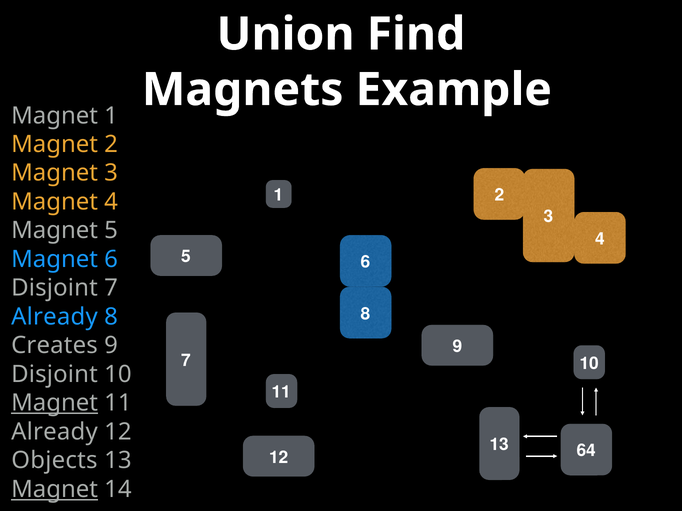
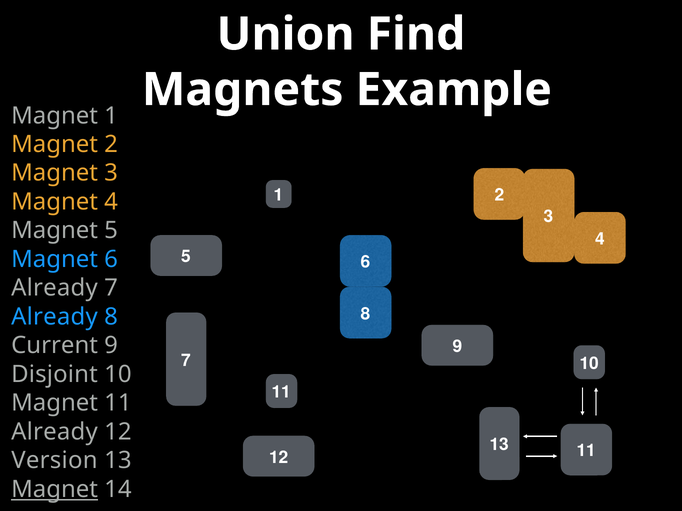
Disjoint at (54, 288): Disjoint -> Already
Creates: Creates -> Current
Magnet at (55, 403) underline: present -> none
13 64: 64 -> 11
Objects: Objects -> Version
